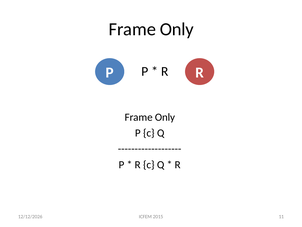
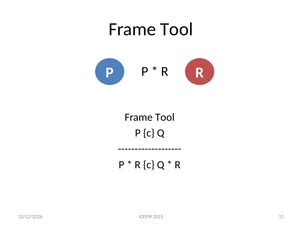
Only at (177, 29): Only -> Tool
Only at (165, 117): Only -> Tool
